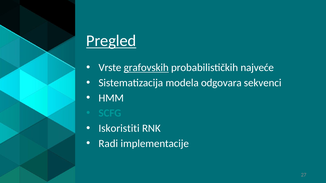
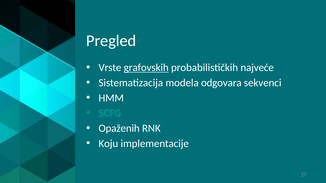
Pregled underline: present -> none
Iskoristiti: Iskoristiti -> Opaženih
Radi: Radi -> Koju
